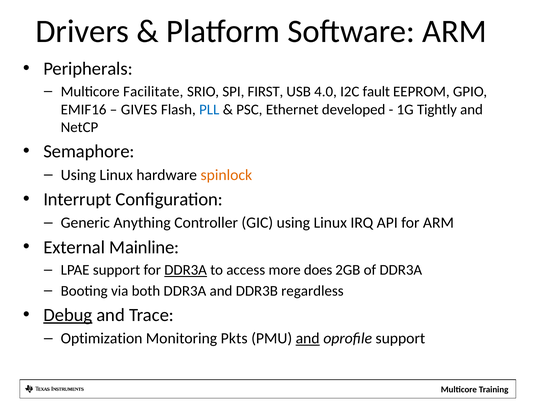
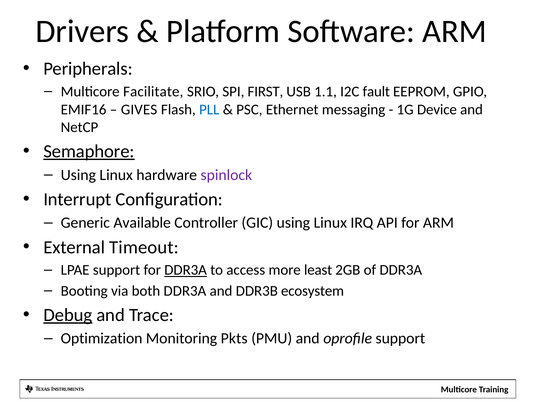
4.0: 4.0 -> 1.1
developed: developed -> messaging
Tightly: Tightly -> Device
Semaphore underline: none -> present
spinlock colour: orange -> purple
Anything: Anything -> Available
Mainline: Mainline -> Timeout
does: does -> least
regardless: regardless -> ecosystem
and at (308, 338) underline: present -> none
